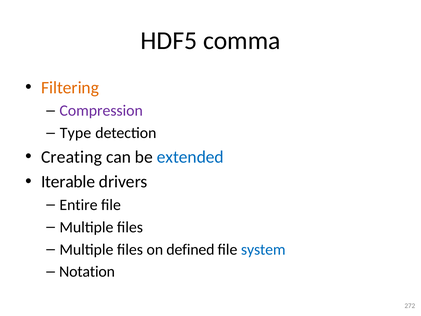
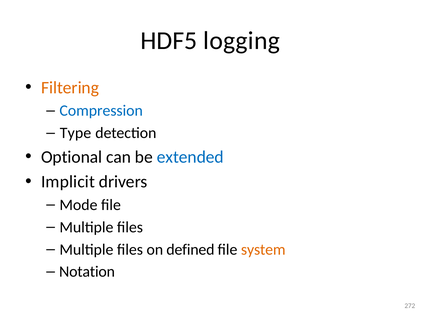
comma: comma -> logging
Compression colour: purple -> blue
Creating: Creating -> Optional
Iterable: Iterable -> Implicit
Entire: Entire -> Mode
system colour: blue -> orange
